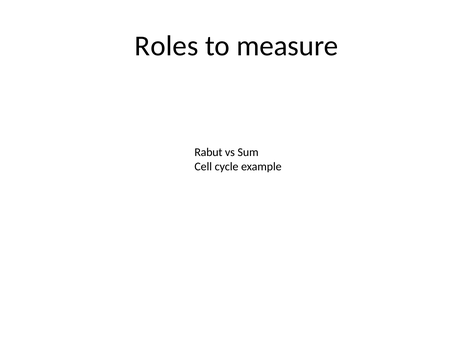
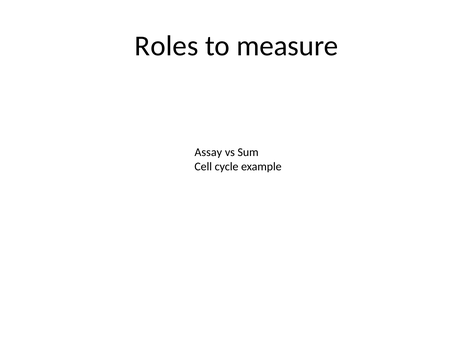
Rabut: Rabut -> Assay
